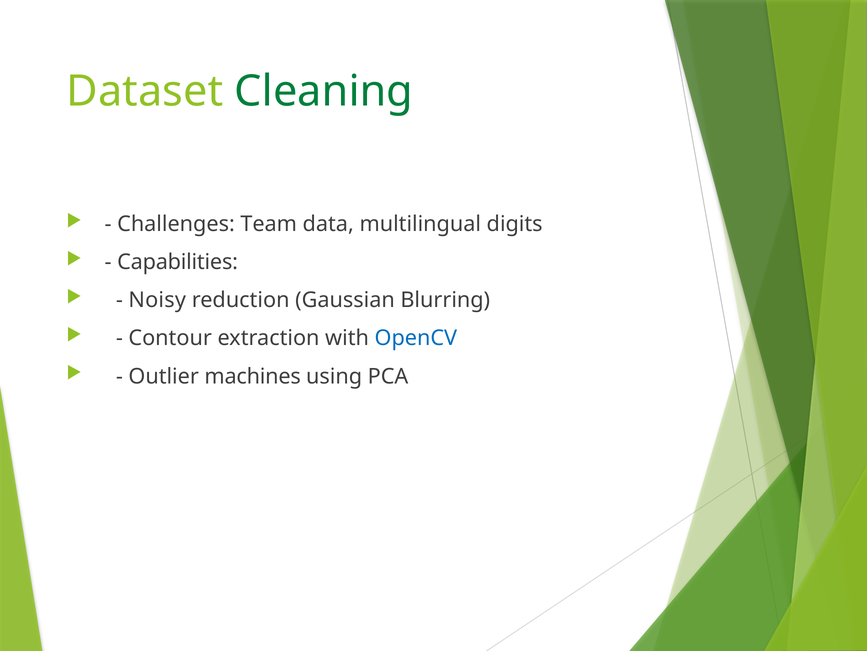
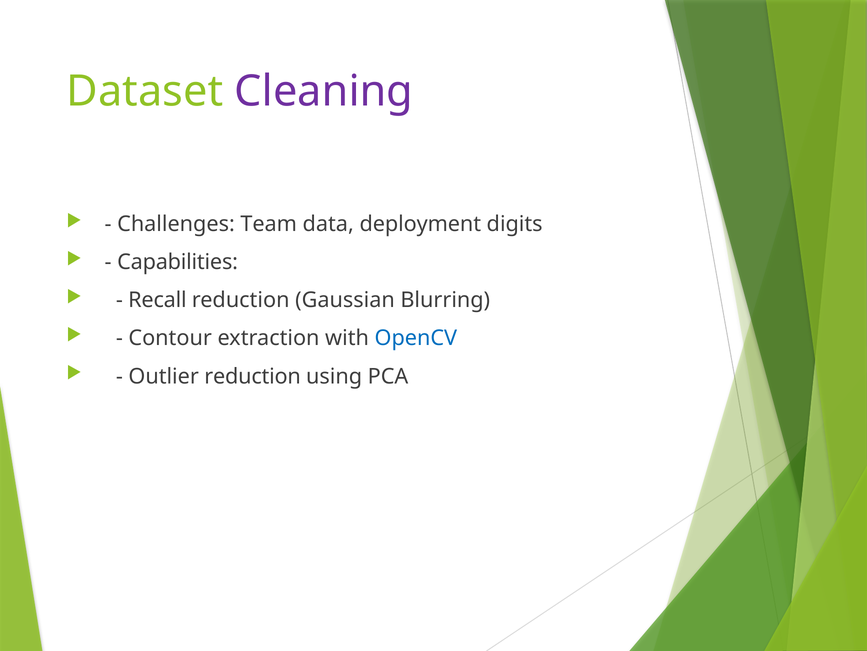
Cleaning colour: green -> purple
multilingual: multilingual -> deployment
Noisy: Noisy -> Recall
Outlier machines: machines -> reduction
